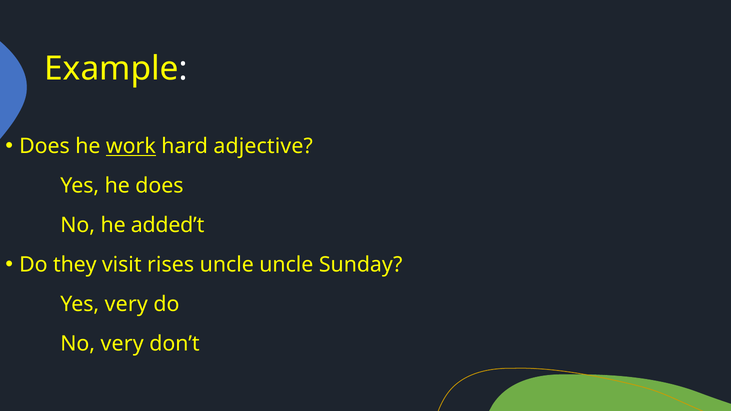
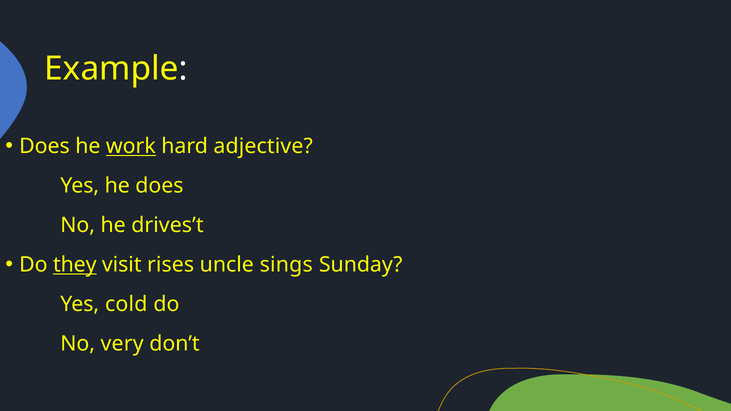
added’t: added’t -> drives’t
they underline: none -> present
uncle uncle: uncle -> sings
Yes very: very -> cold
